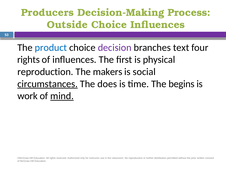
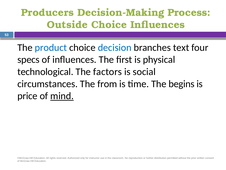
decision colour: purple -> blue
rights at (29, 59): rights -> specs
reproduction at (45, 72): reproduction -> technological
makers: makers -> factors
circumstances underline: present -> none
does: does -> from
work: work -> price
